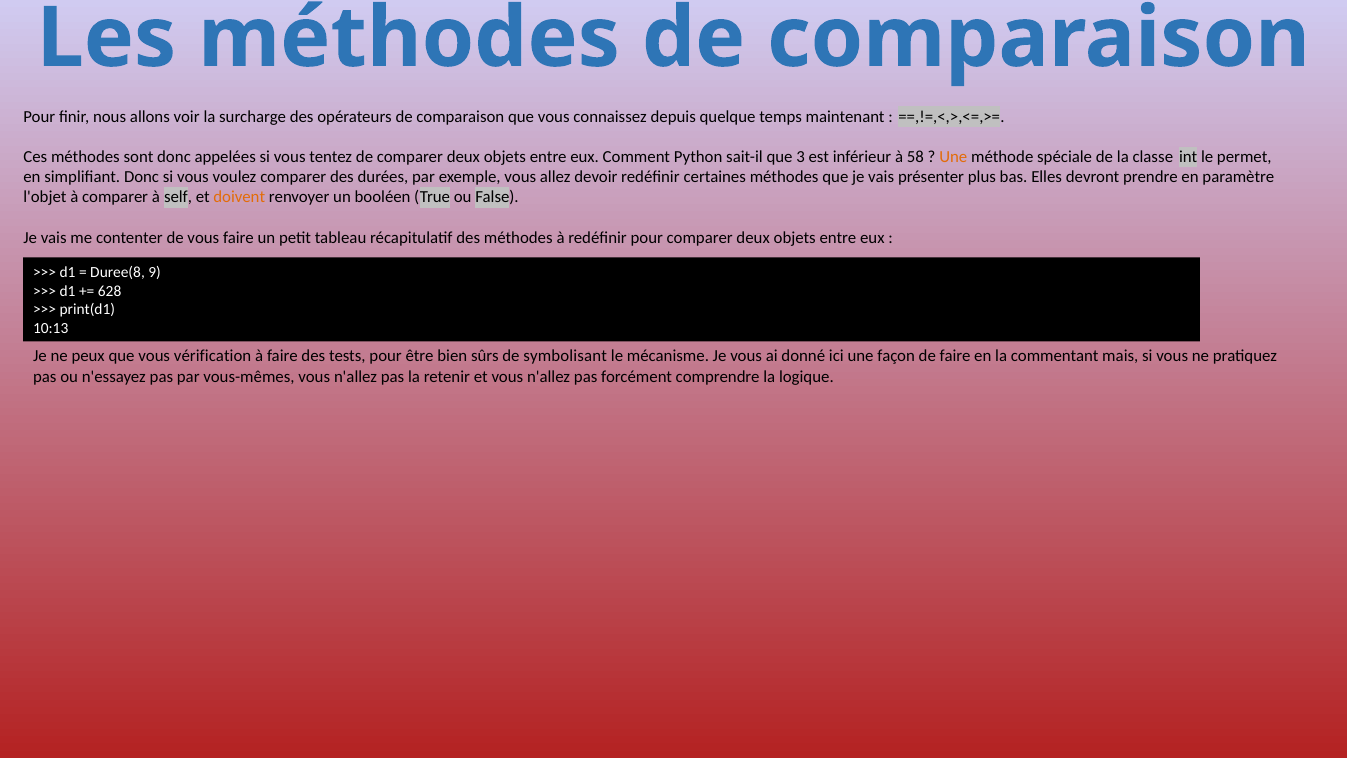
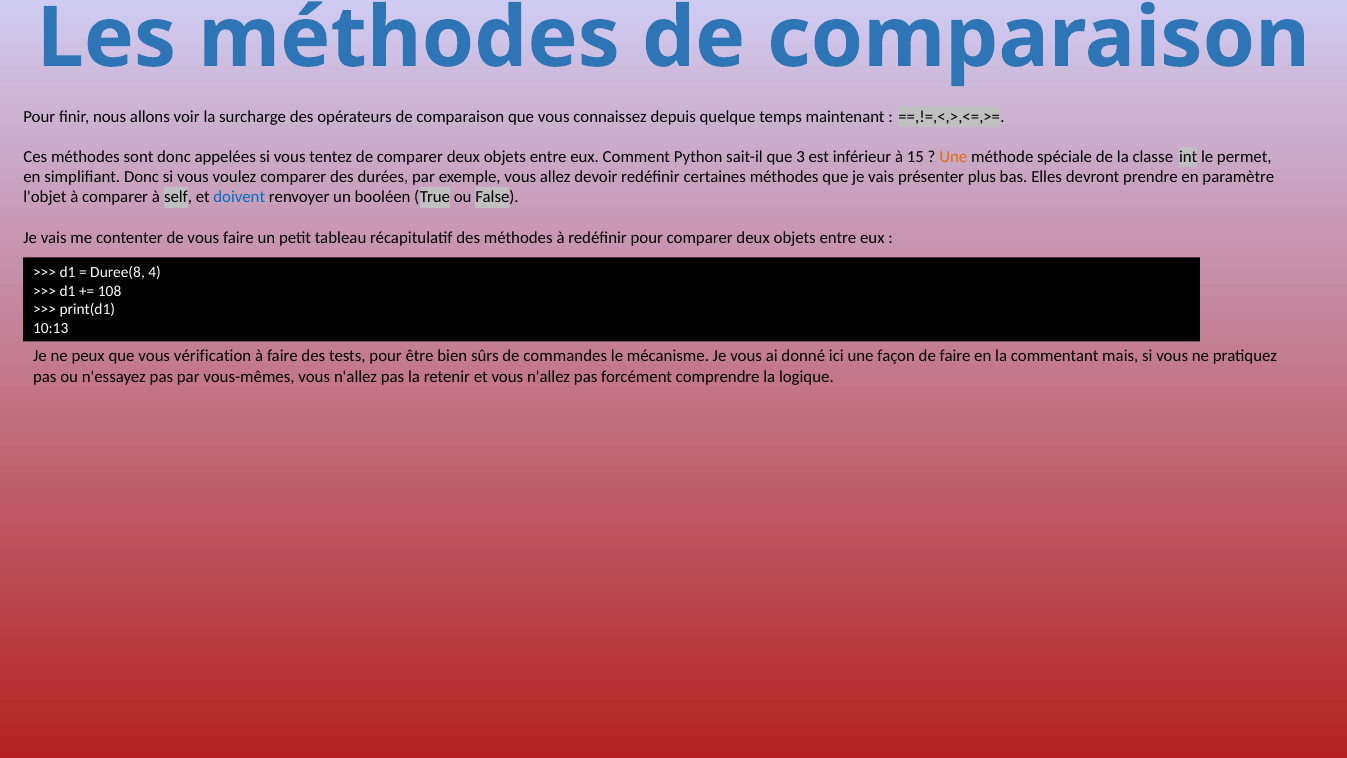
58: 58 -> 15
doivent colour: orange -> blue
9: 9 -> 4
628: 628 -> 108
symbolisant: symbolisant -> commandes
